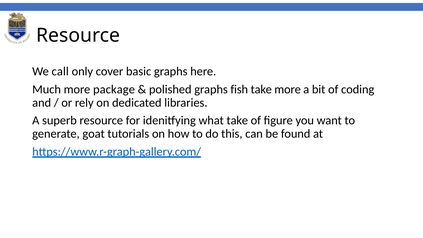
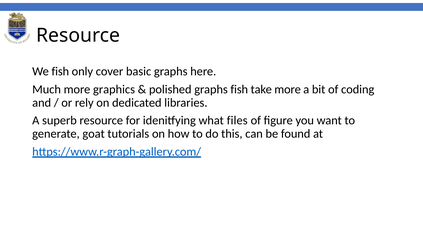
We call: call -> fish
package: package -> graphics
what take: take -> files
